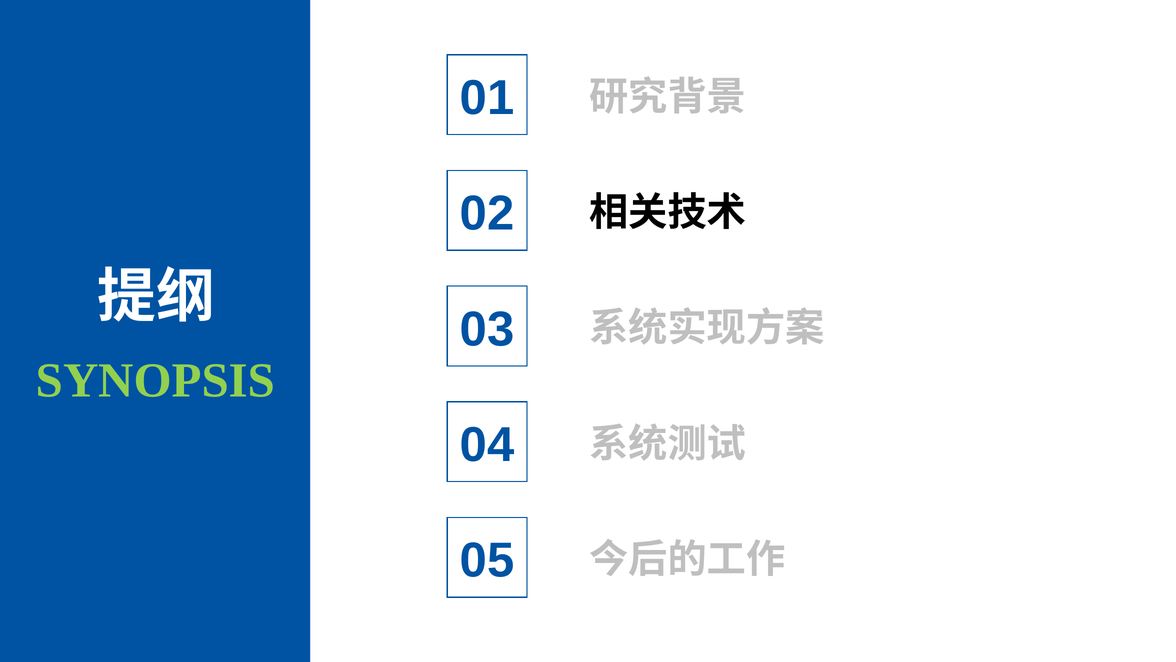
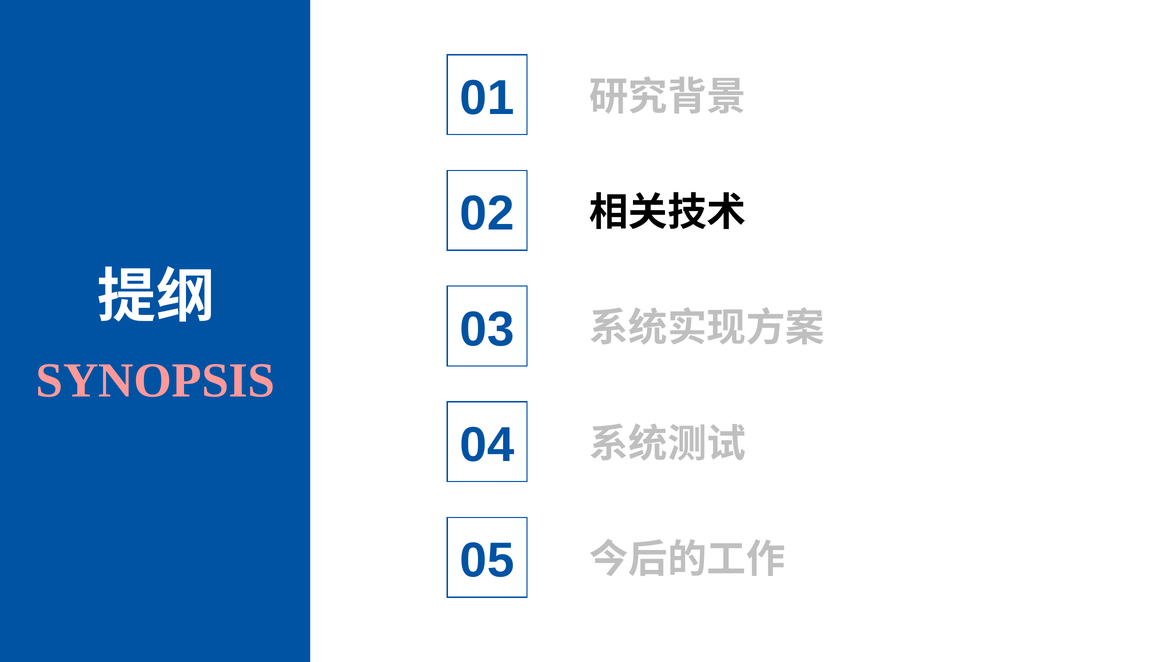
SYNOPSIS colour: light green -> pink
